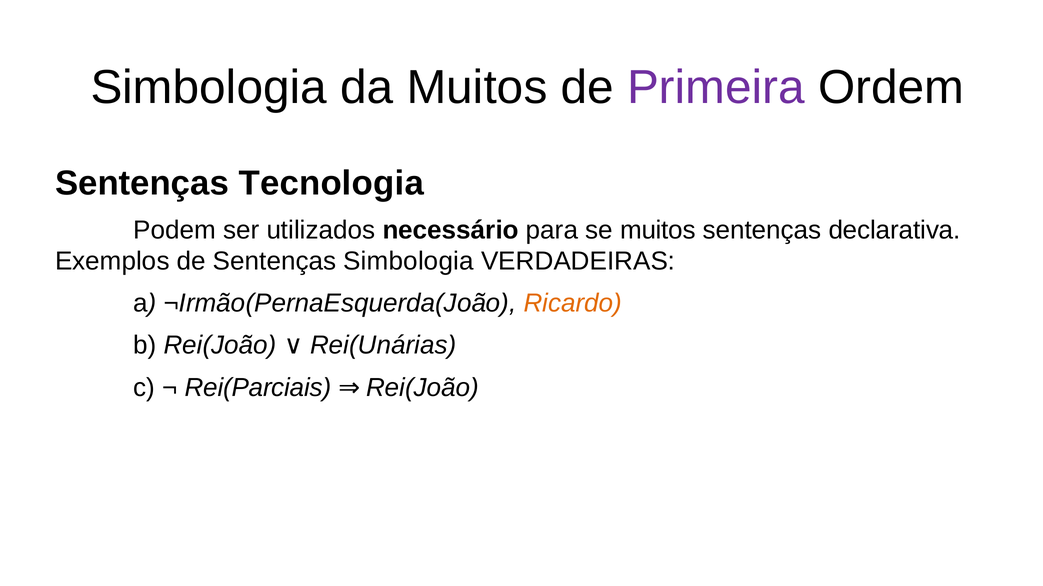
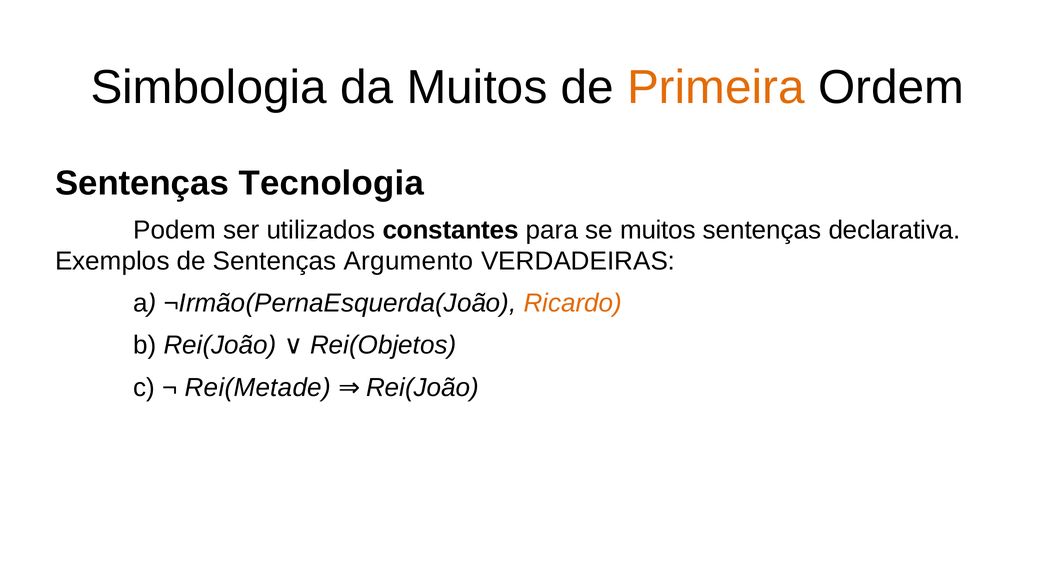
Primeira colour: purple -> orange
necessário: necessário -> constantes
Sentenças Simbologia: Simbologia -> Argumento
Rei(Unárias: Rei(Unárias -> Rei(Objetos
Rei(Parciais: Rei(Parciais -> Rei(Metade
